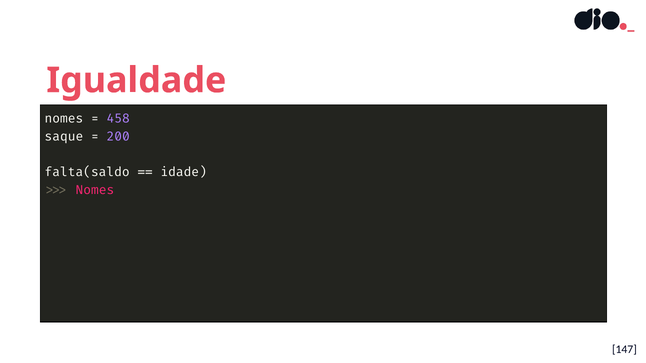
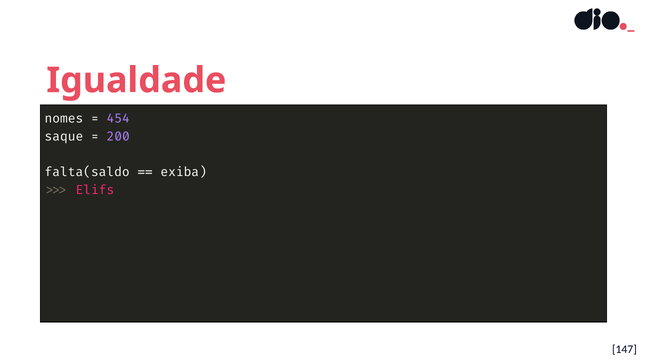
458: 458 -> 454
idade: idade -> exiba
Nomes at (95, 190): Nomes -> Elifs
